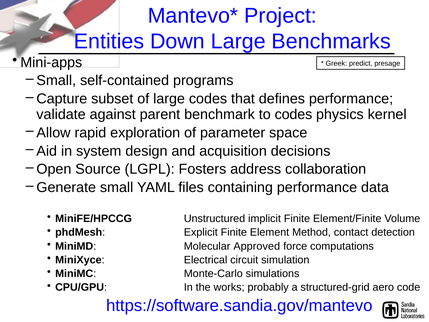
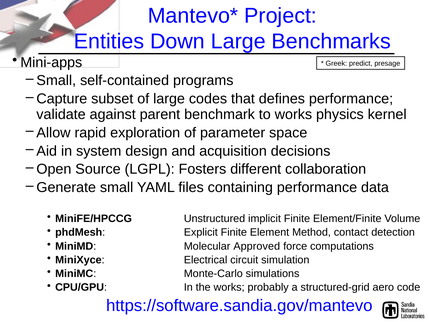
to codes: codes -> works
address: address -> different
